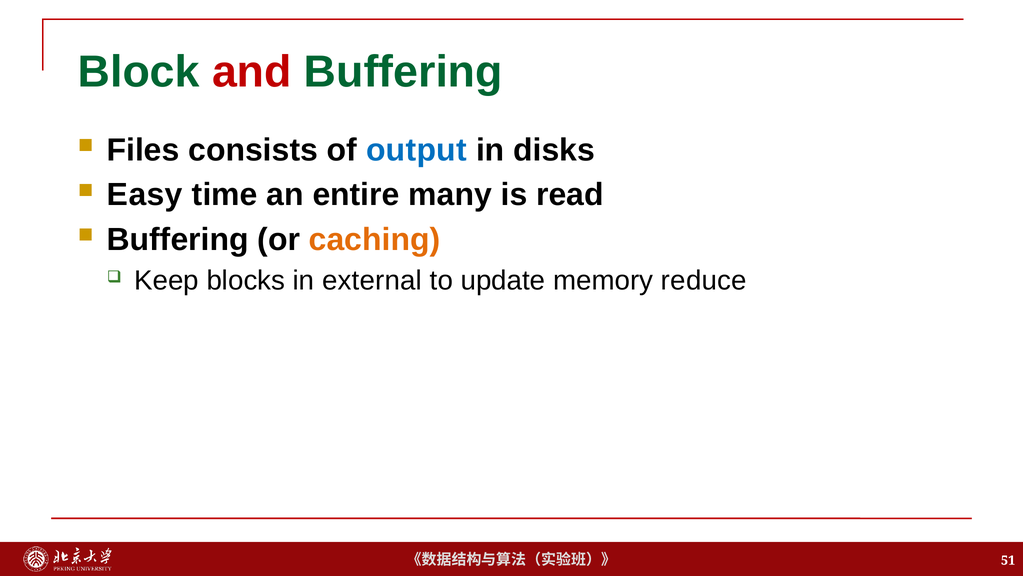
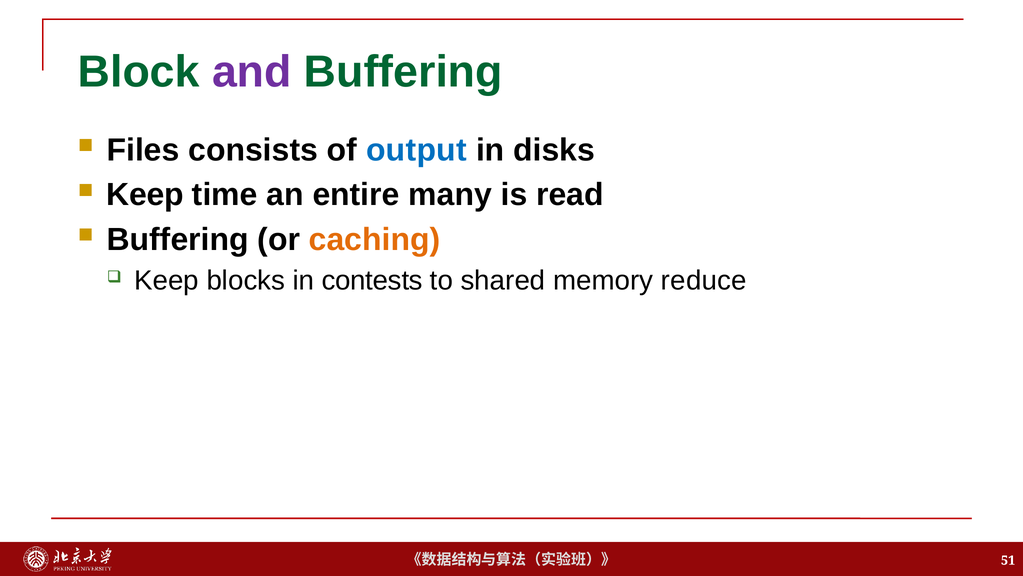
and colour: red -> purple
Easy at (145, 195): Easy -> Keep
external: external -> contests
update: update -> shared
